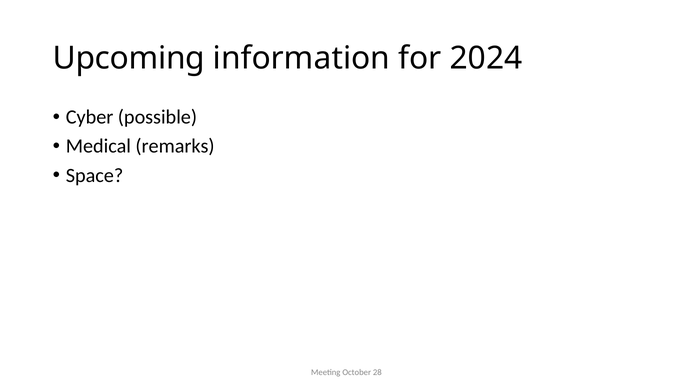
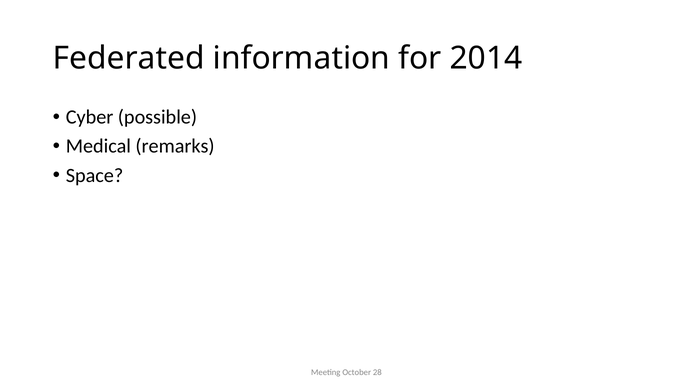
Upcoming: Upcoming -> Federated
2024: 2024 -> 2014
